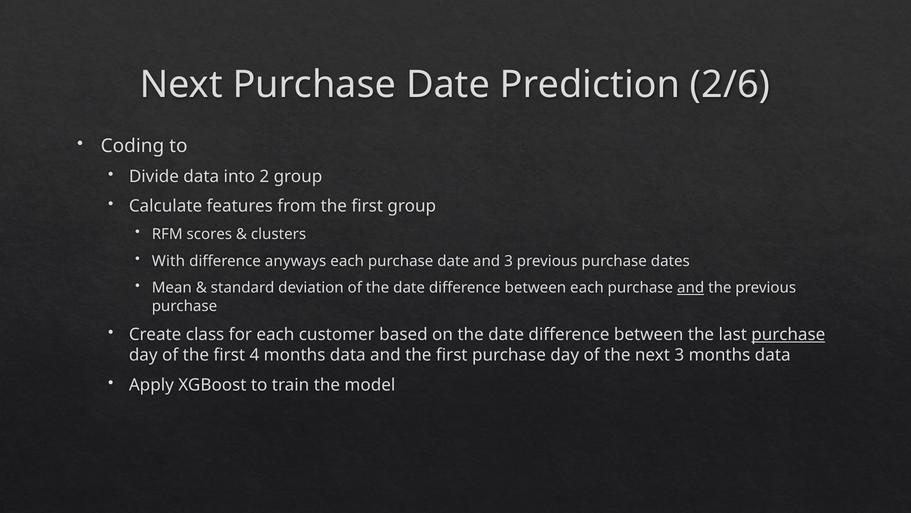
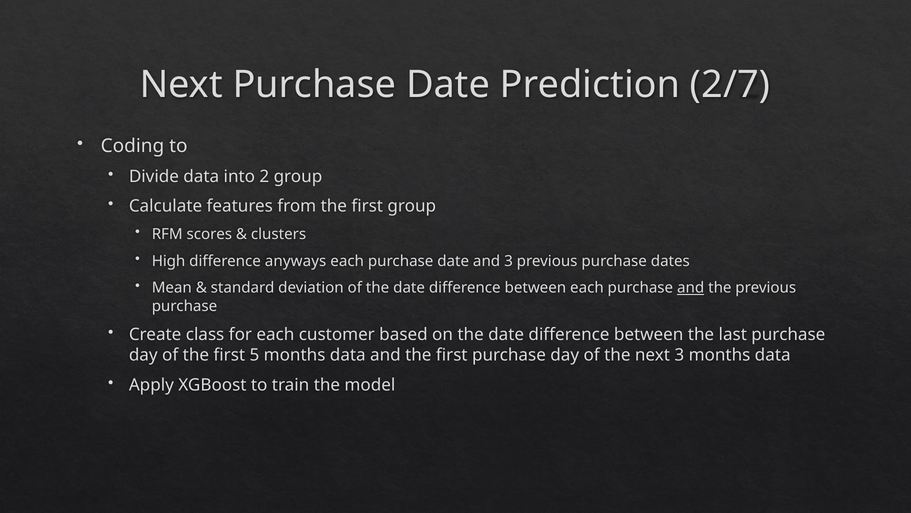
2/6: 2/6 -> 2/7
With: With -> High
purchase at (788, 334) underline: present -> none
4: 4 -> 5
